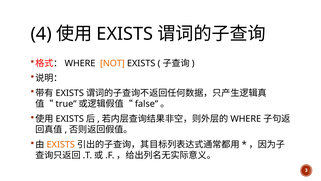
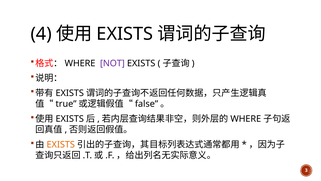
NOT colour: orange -> purple
